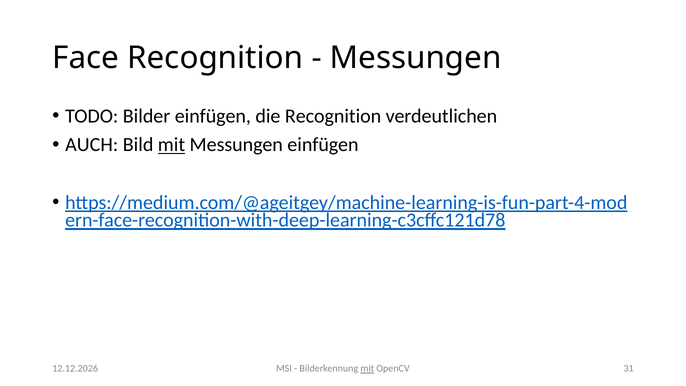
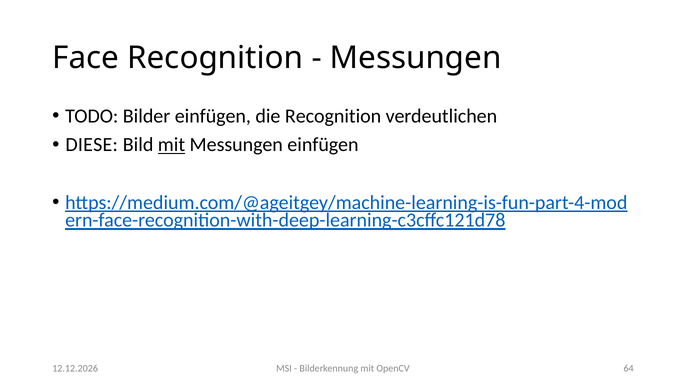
AUCH: AUCH -> DIESE
mit at (367, 369) underline: present -> none
31: 31 -> 64
